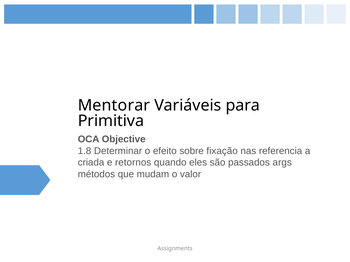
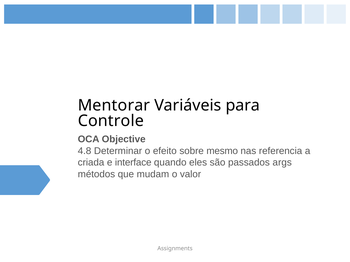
Primitiva: Primitiva -> Controle
1.8: 1.8 -> 4.8
fixação: fixação -> mesmo
retornos: retornos -> interface
